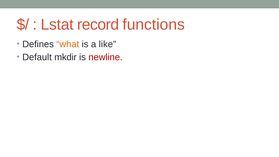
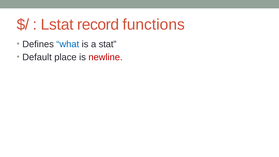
what colour: orange -> blue
like: like -> stat
mkdir: mkdir -> place
